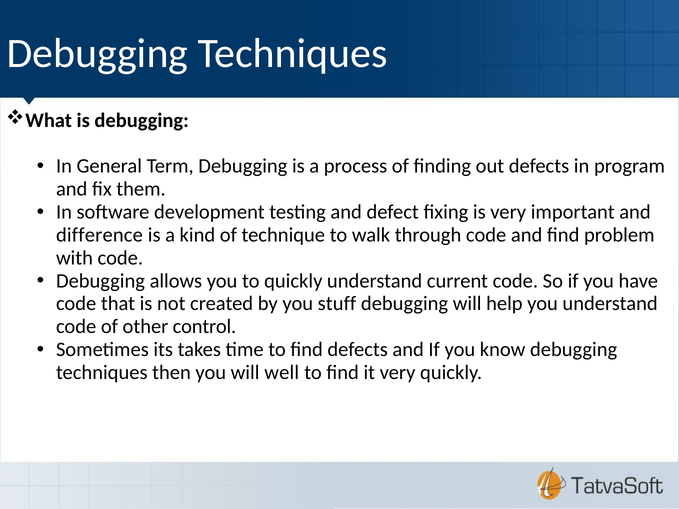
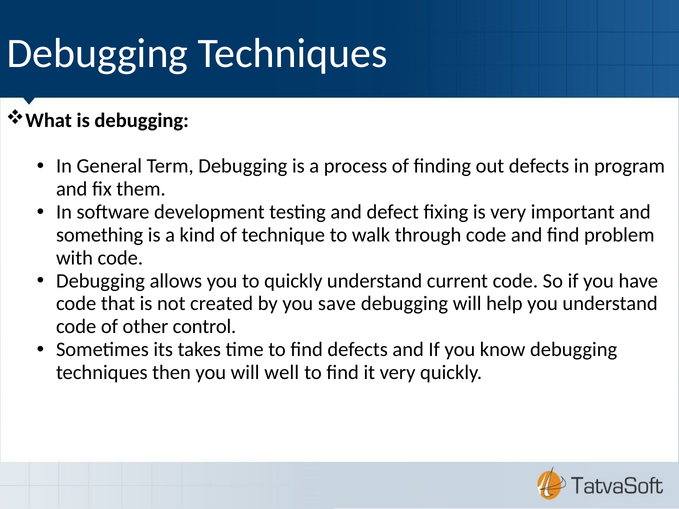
difference: difference -> something
stuff: stuff -> save
